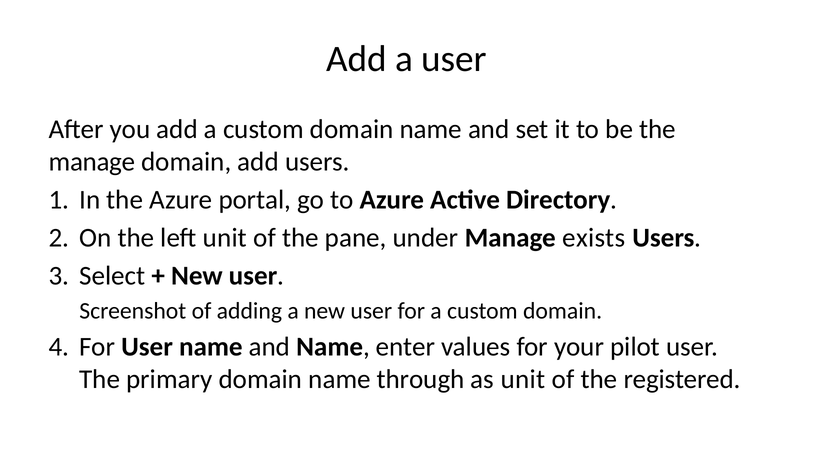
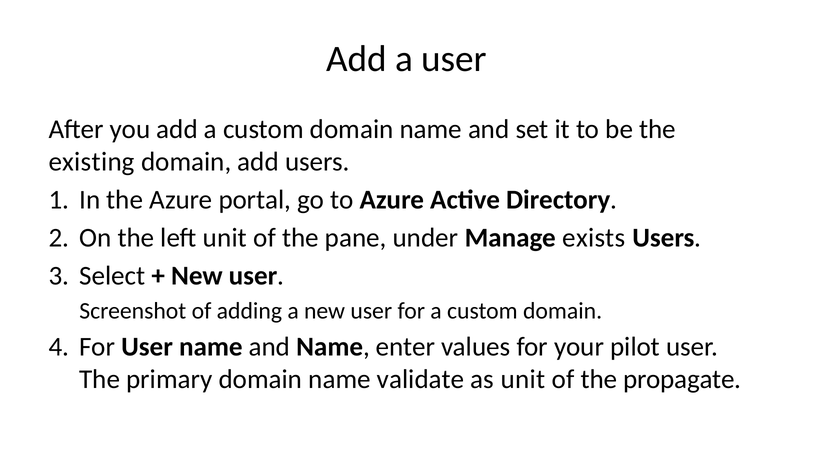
manage at (92, 161): manage -> existing
through: through -> validate
registered: registered -> propagate
